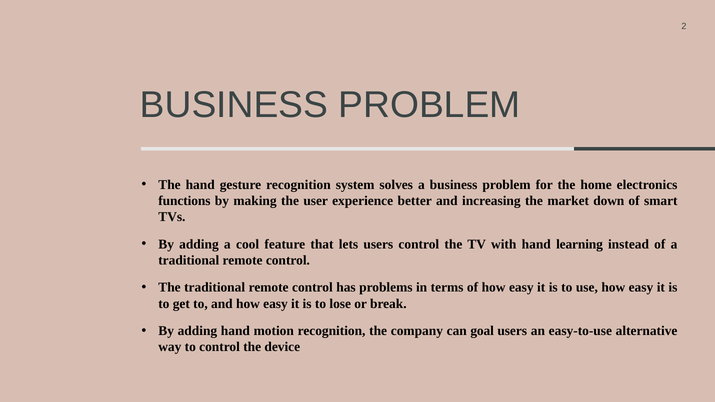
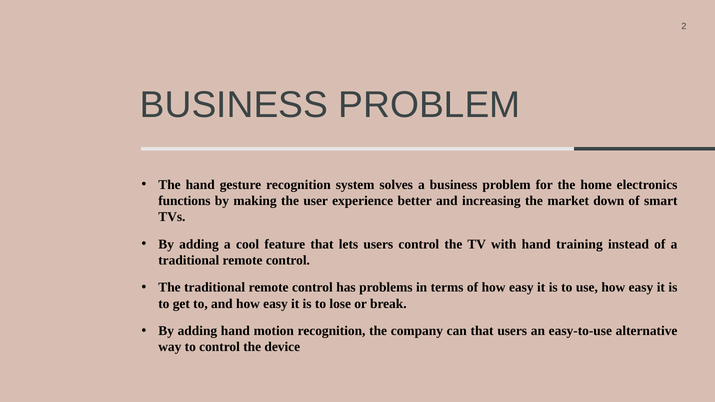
learning: learning -> training
can goal: goal -> that
